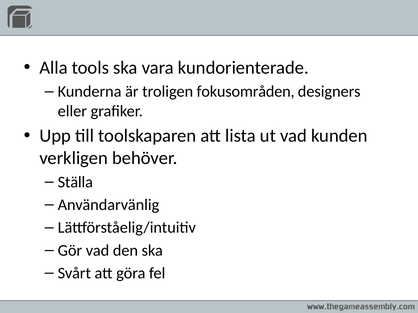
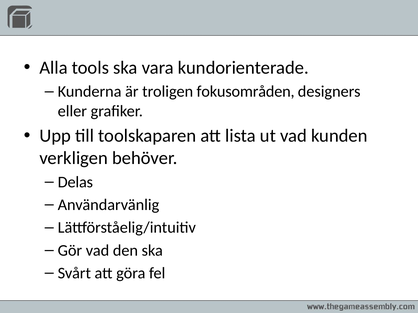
Ställa: Ställa -> Delas
